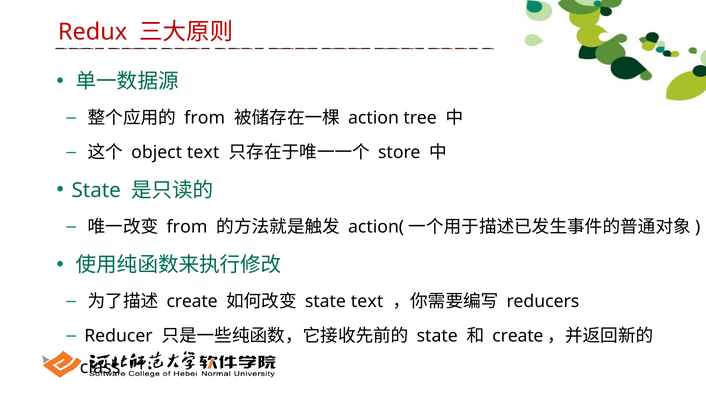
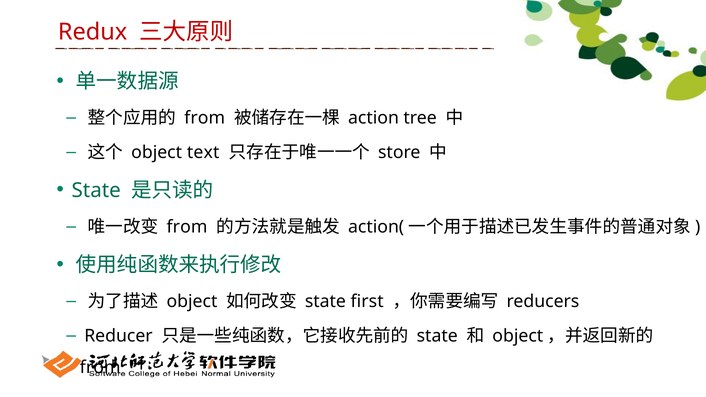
create at (192, 301): create -> object
state text: text -> first
create at (518, 336): create -> object
class at (100, 368): class -> from
